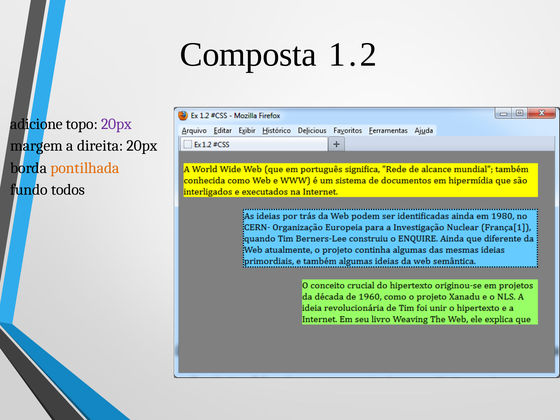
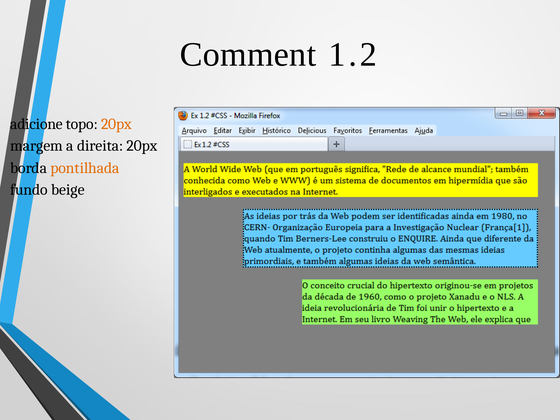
Composta: Composta -> Comment
20px at (116, 124) colour: purple -> orange
todos: todos -> beige
